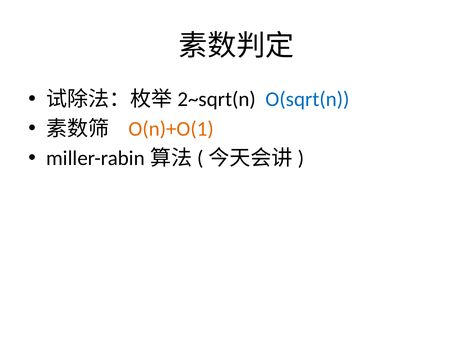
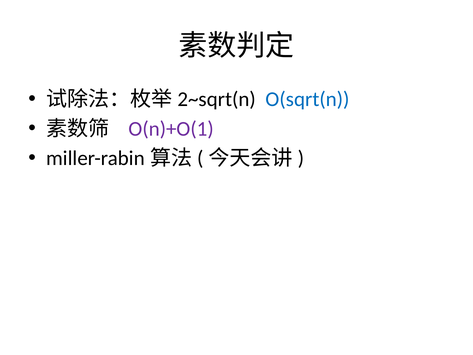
O(n)+O(1 colour: orange -> purple
